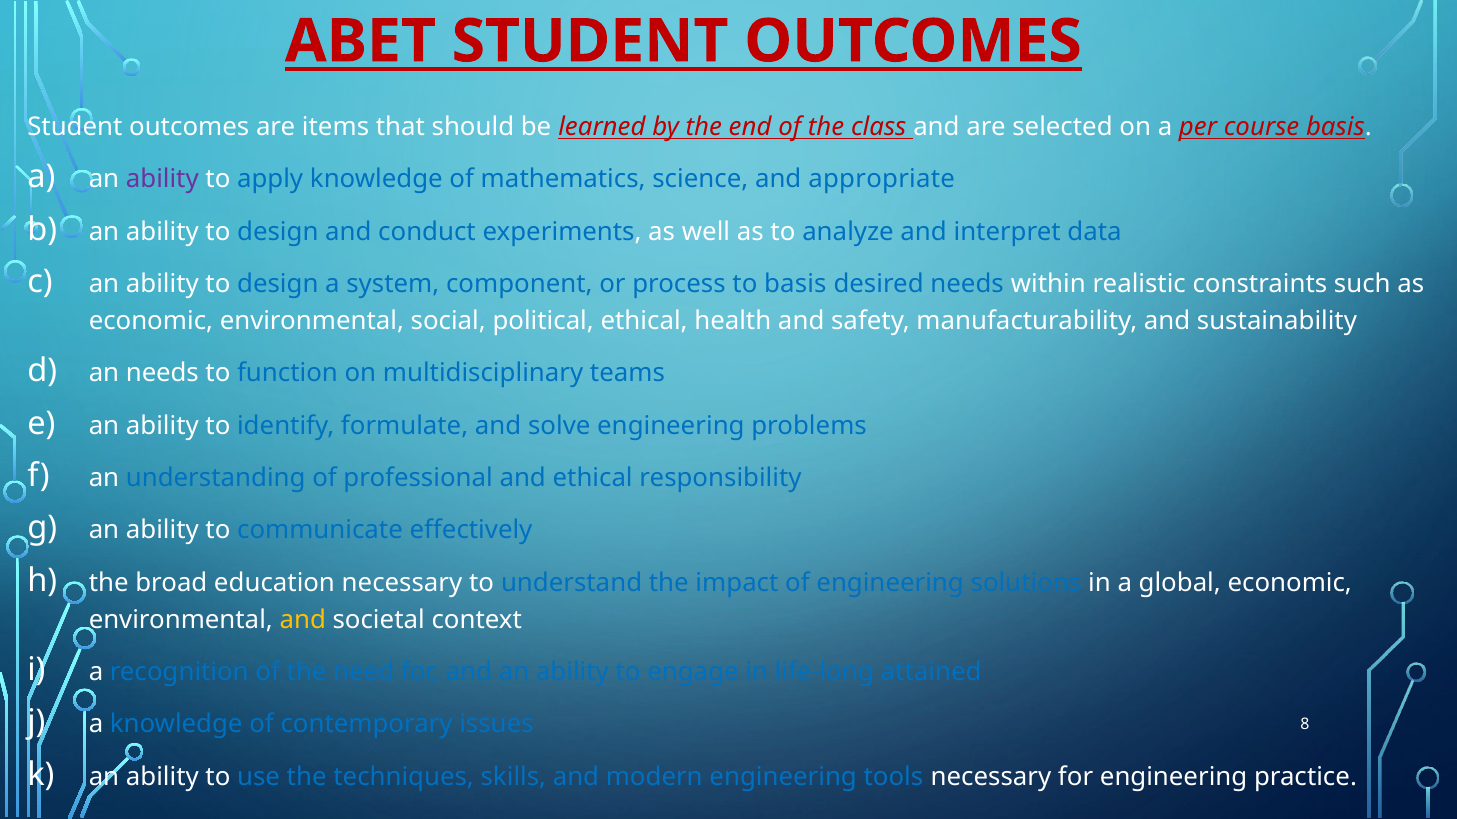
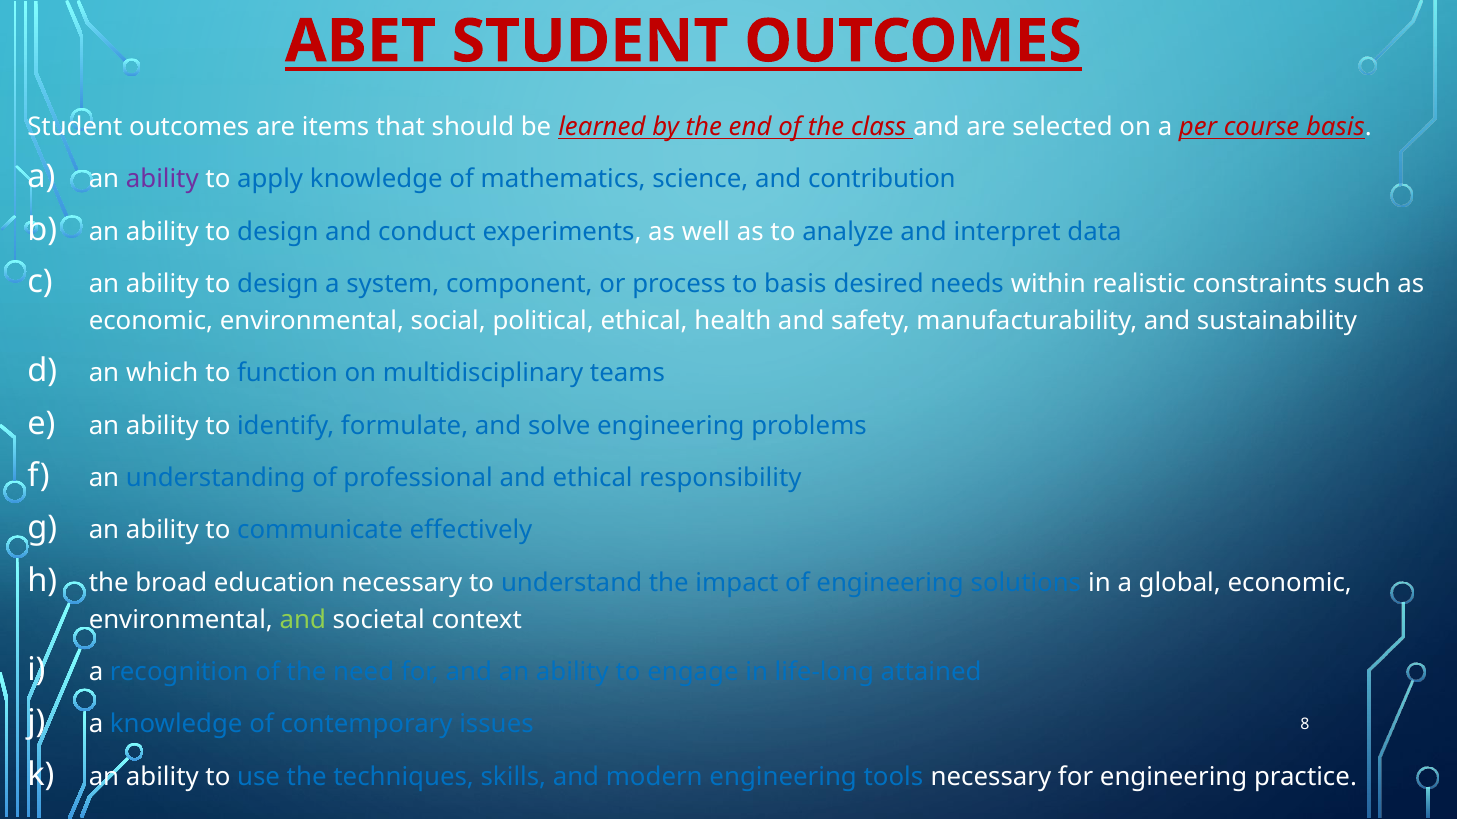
appropriate: appropriate -> contribution
an needs: needs -> which
and at (303, 620) colour: yellow -> light green
